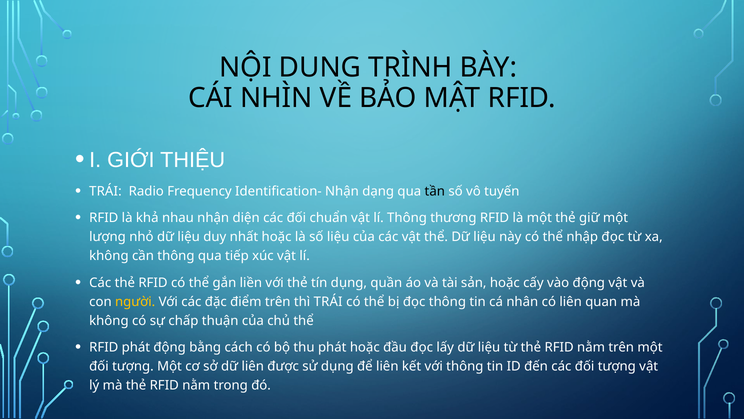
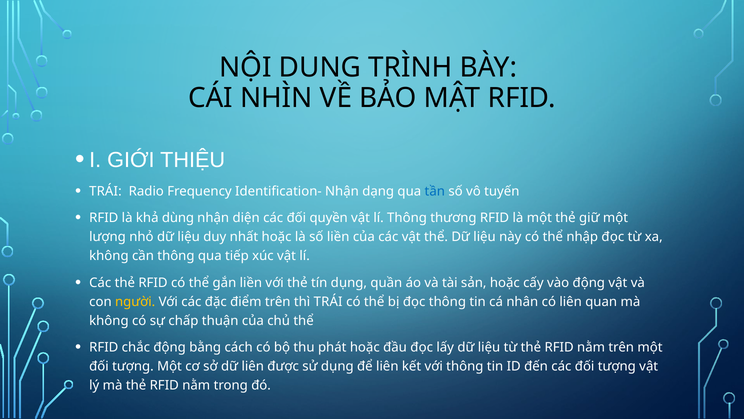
tần colour: black -> blue
nhau: nhau -> dùng
chuẩn: chuẩn -> quyền
số liệu: liệu -> liền
RFID phát: phát -> chắc
